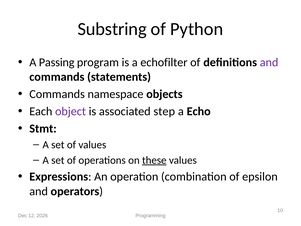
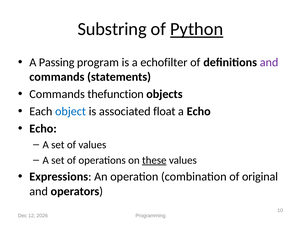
Python underline: none -> present
namespace: namespace -> thefunction
object colour: purple -> blue
step: step -> float
Stmt at (43, 129): Stmt -> Echo
epsilon: epsilon -> original
